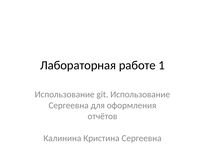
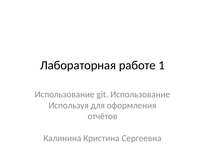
Сергеевна at (69, 105): Сергеевна -> Используя
